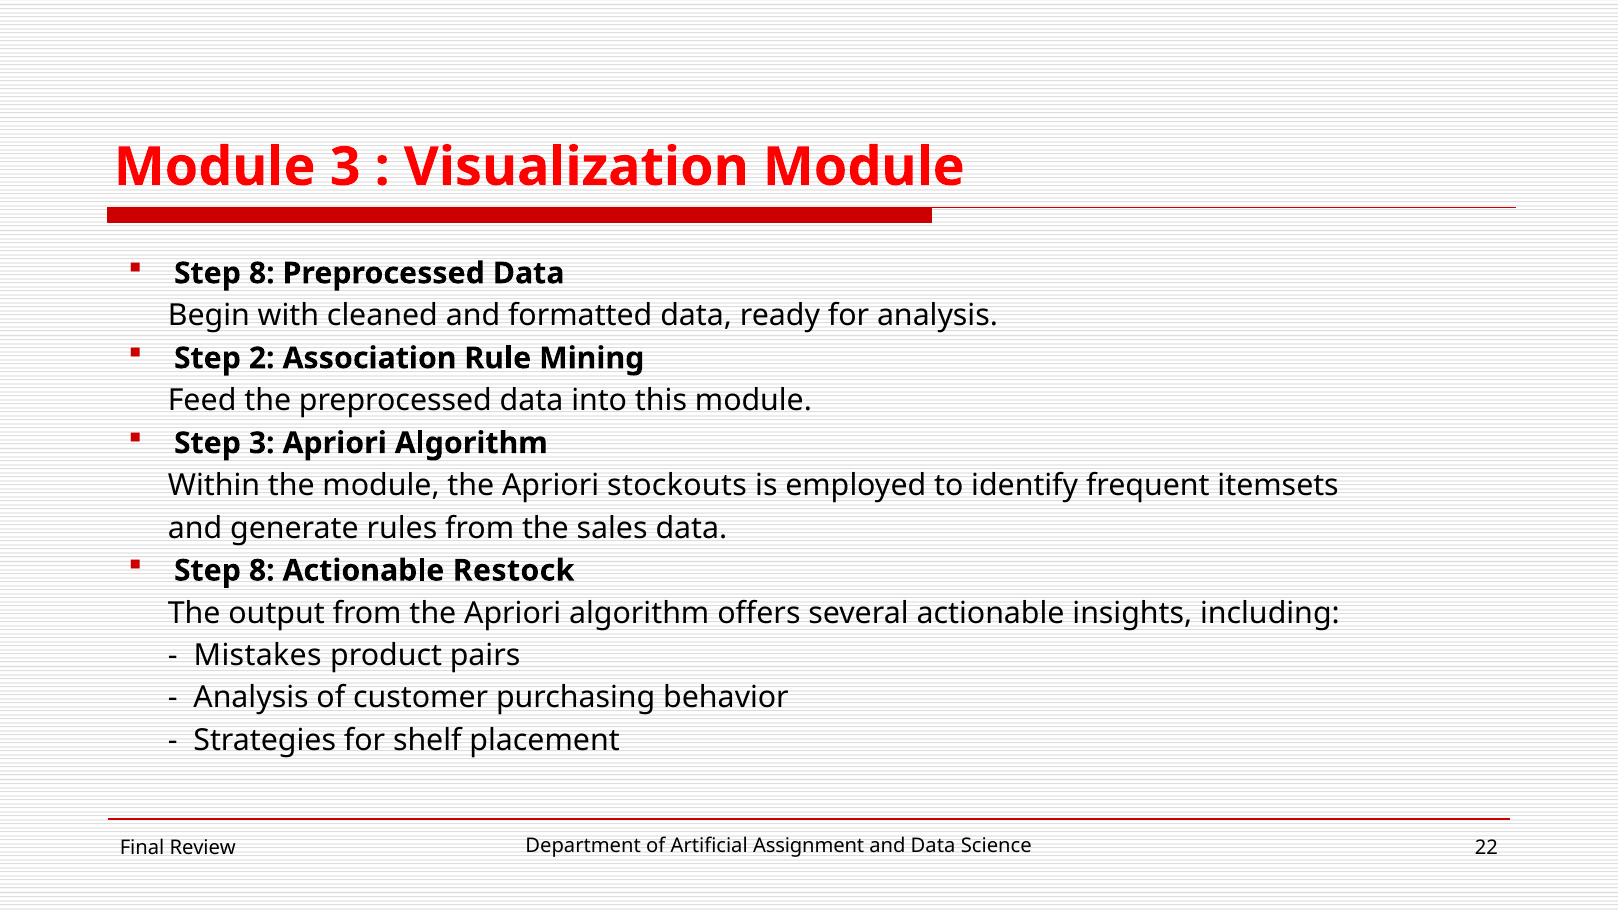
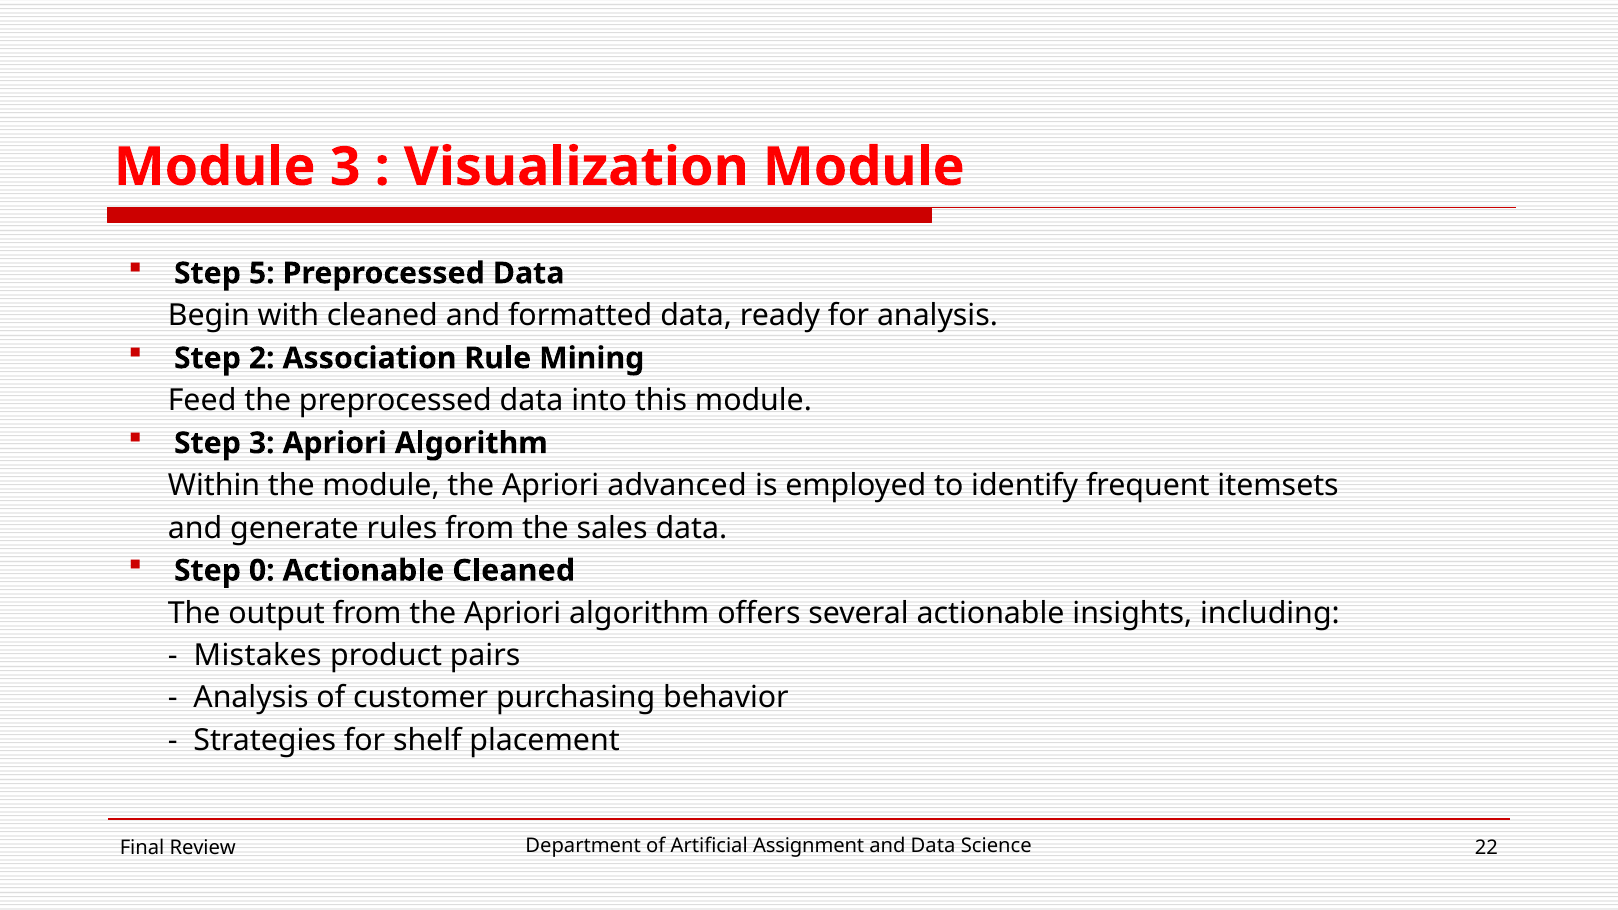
8 at (262, 273): 8 -> 5
stockouts: stockouts -> advanced
8 at (262, 571): 8 -> 0
Actionable Restock: Restock -> Cleaned
